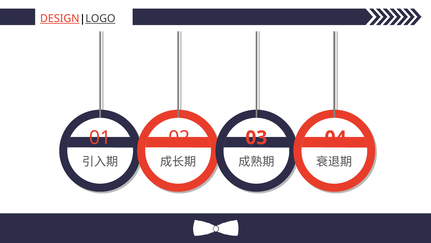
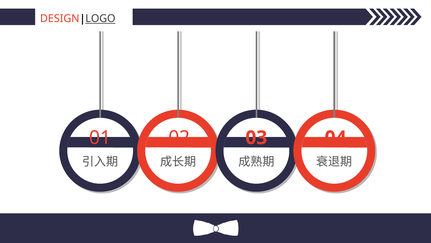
DESIGN underline: present -> none
